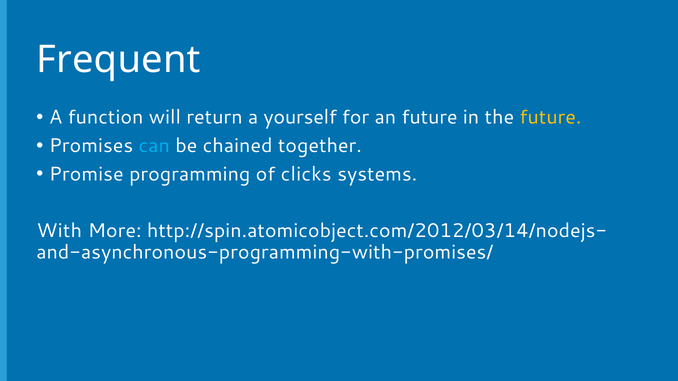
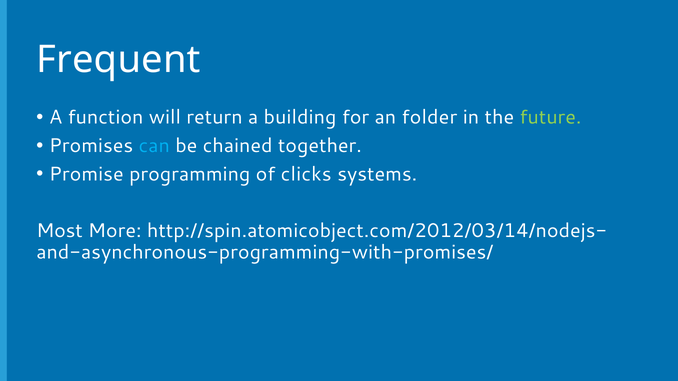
yourself: yourself -> building
an future: future -> folder
future at (550, 117) colour: yellow -> light green
With: With -> Most
